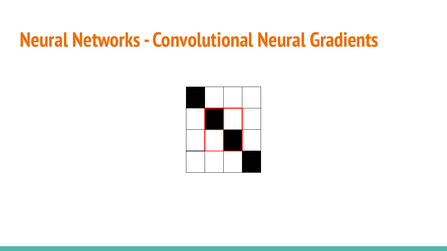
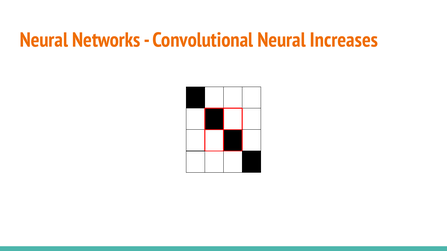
Gradients: Gradients -> Increases
